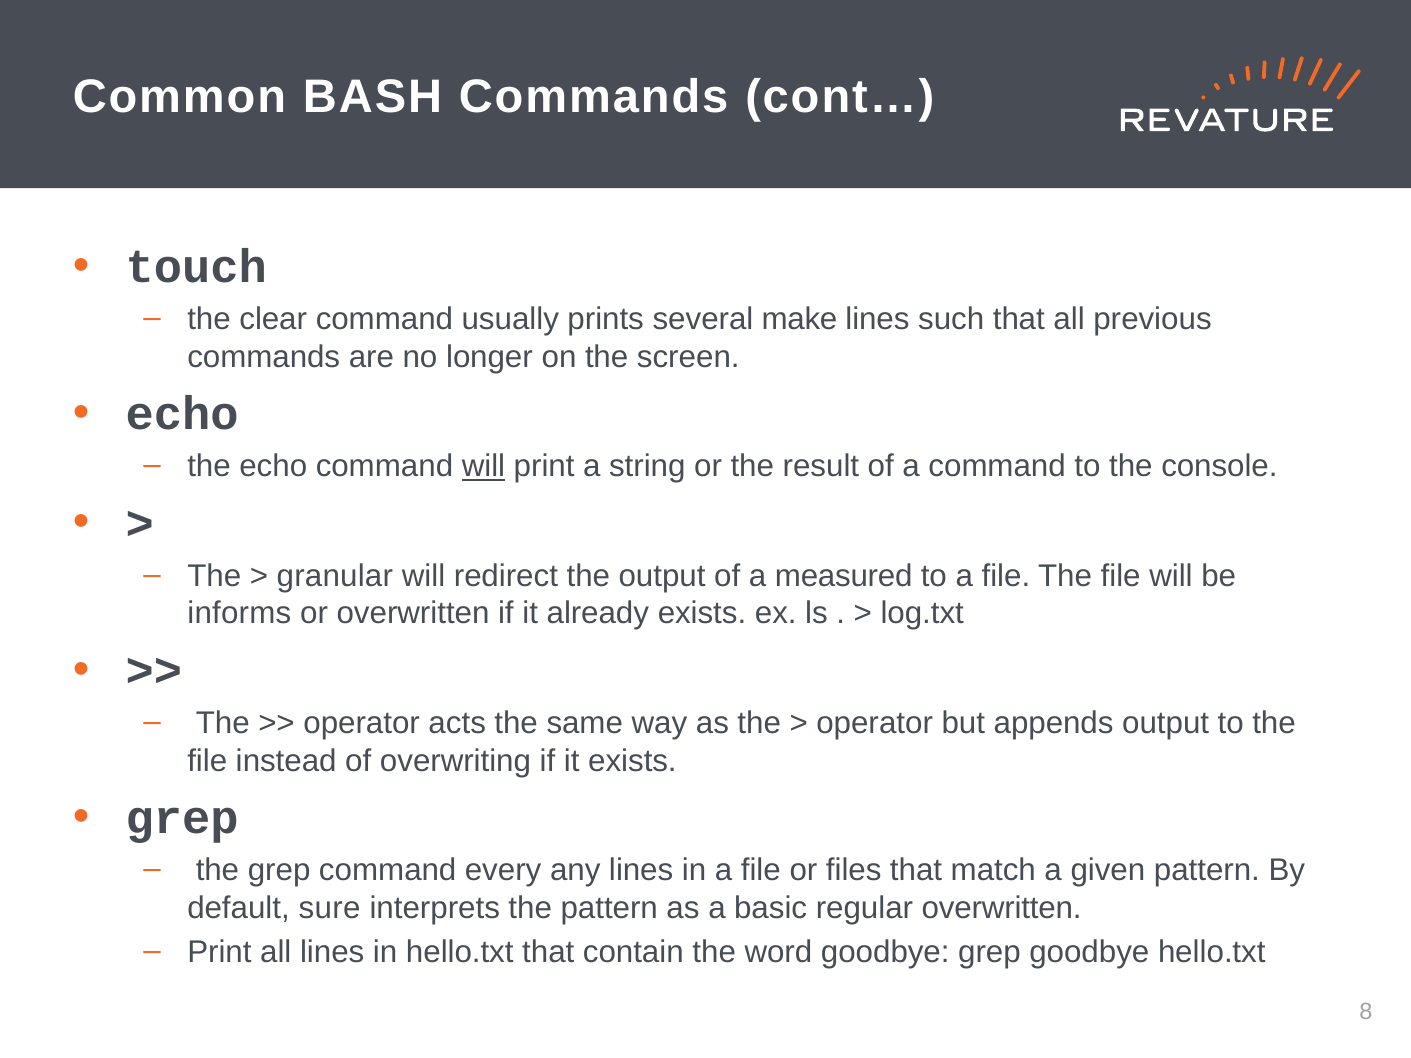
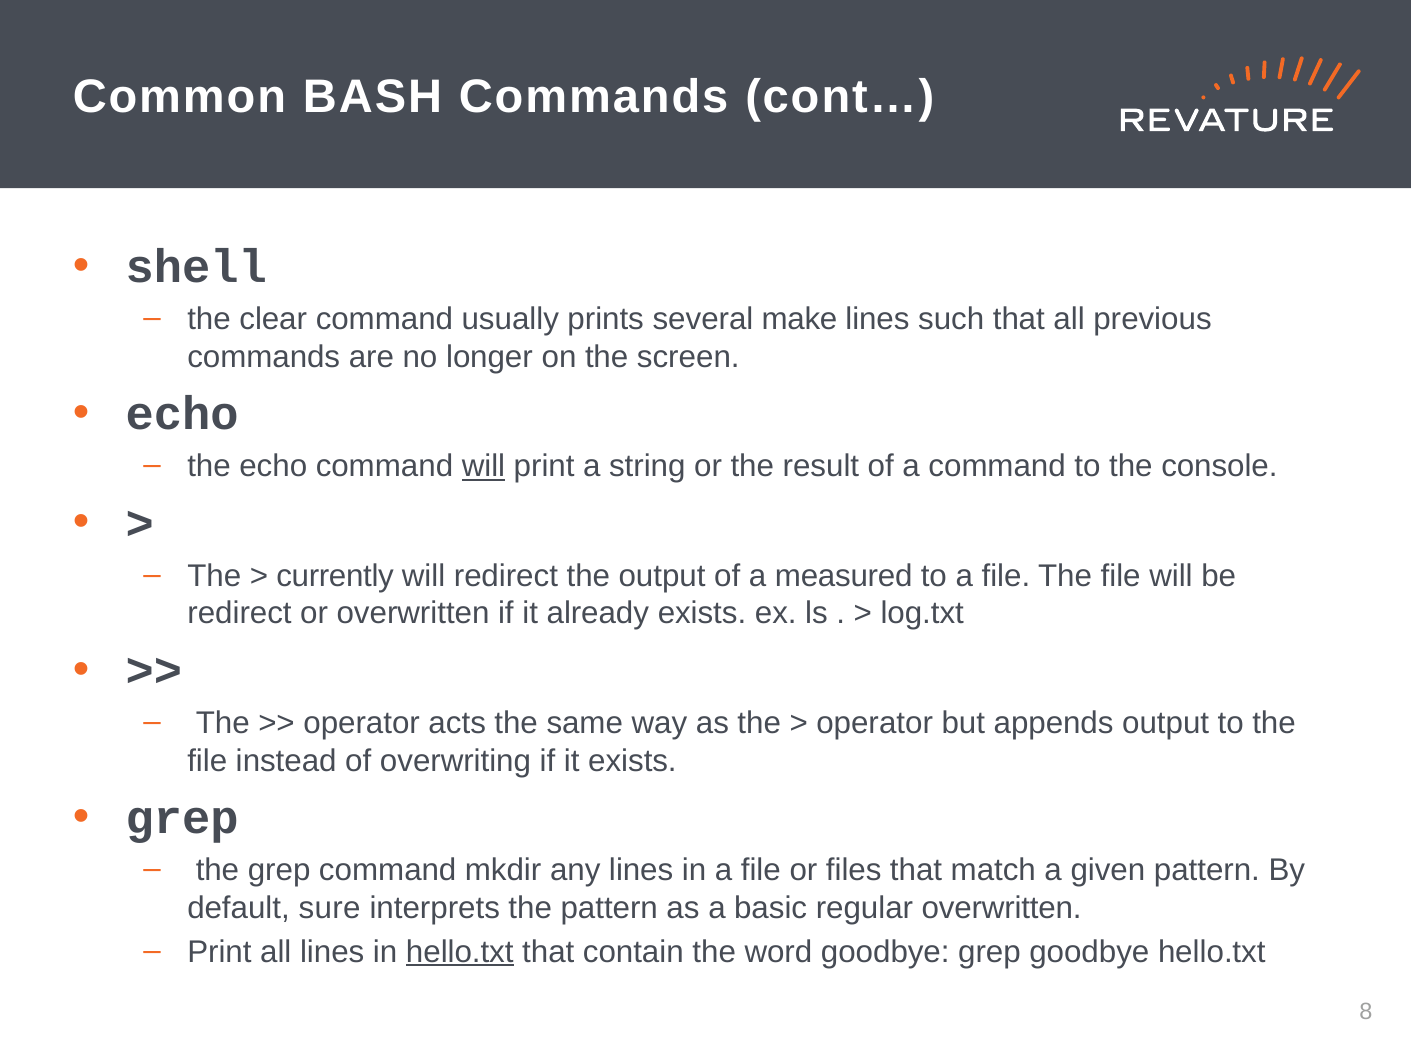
touch: touch -> shell
granular: granular -> currently
informs at (239, 614): informs -> redirect
every: every -> mkdir
hello.txt at (460, 952) underline: none -> present
